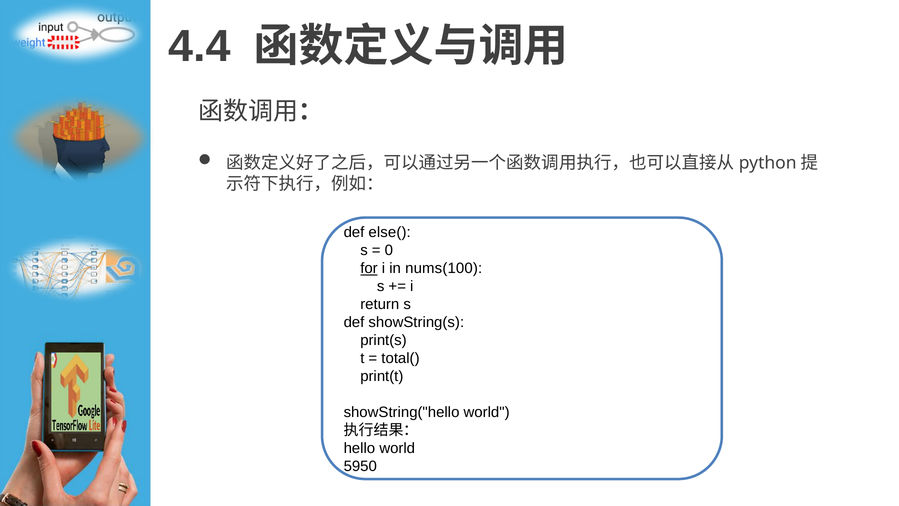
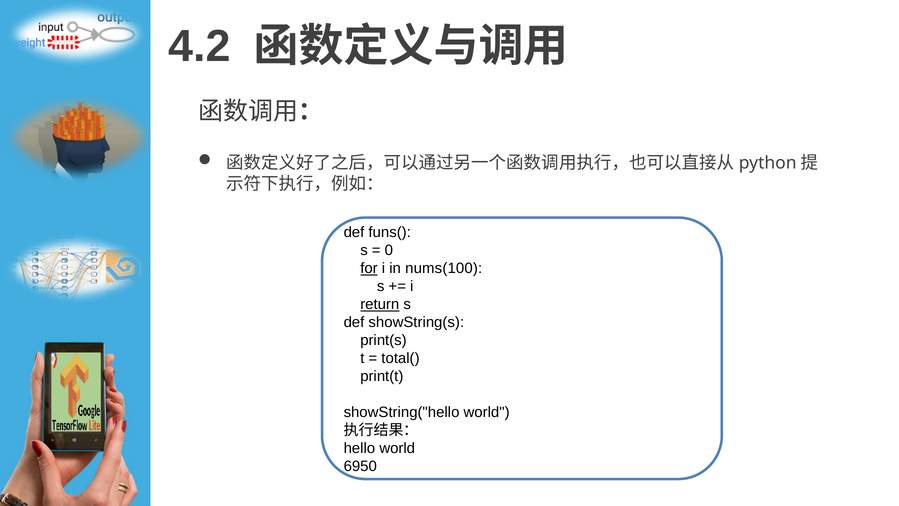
4.4: 4.4 -> 4.2
else(: else( -> funs(
return underline: none -> present
5950: 5950 -> 6950
